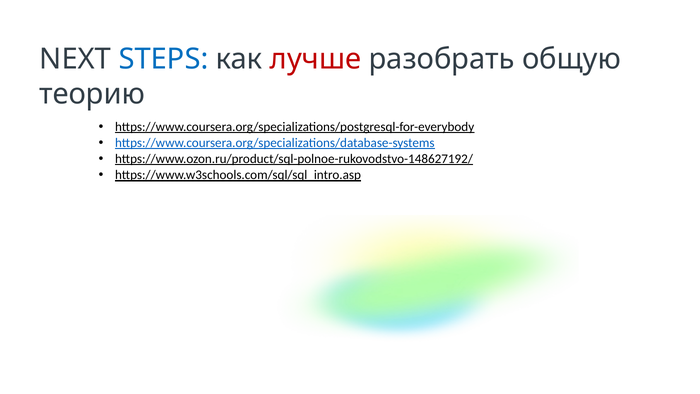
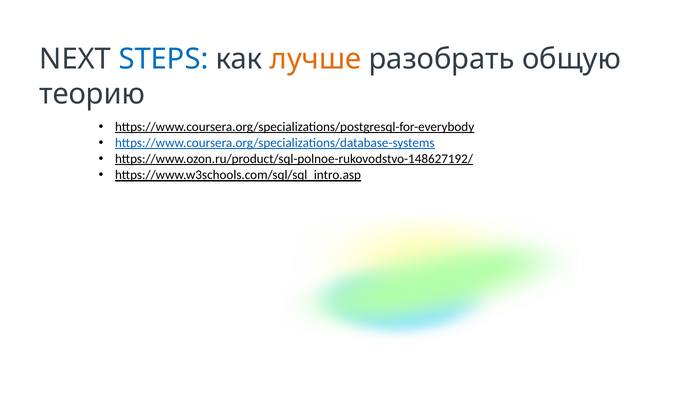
лучше colour: red -> orange
